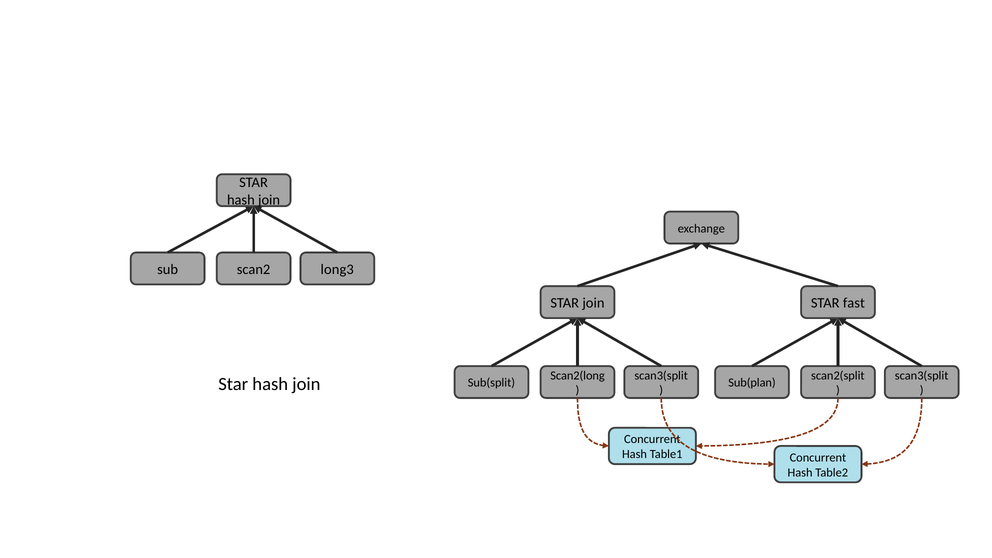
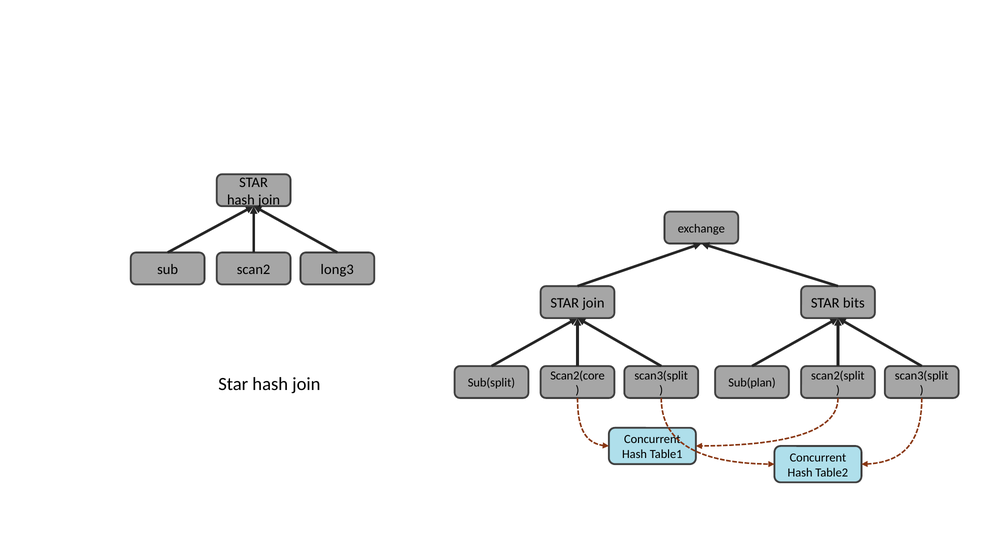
fast: fast -> bits
Scan2(long: Scan2(long -> Scan2(core
